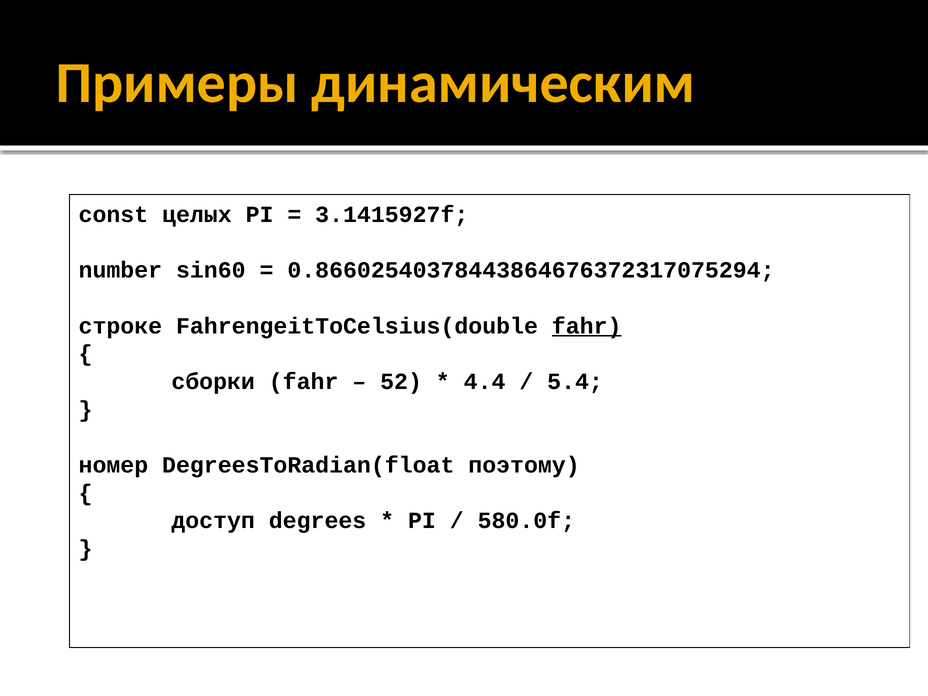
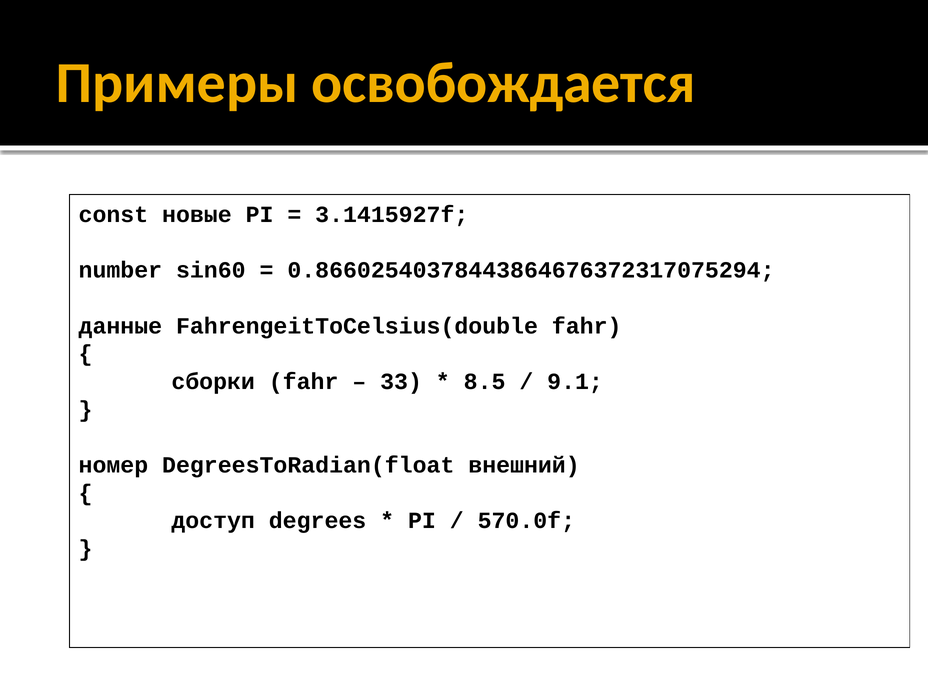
динамическим: динамическим -> освобождается
целых: целых -> новые
строке: строке -> данные
fahr at (587, 326) underline: present -> none
52: 52 -> 33
4.4: 4.4 -> 8.5
5.4: 5.4 -> 9.1
поэтому: поэтому -> внешний
580.0f: 580.0f -> 570.0f
